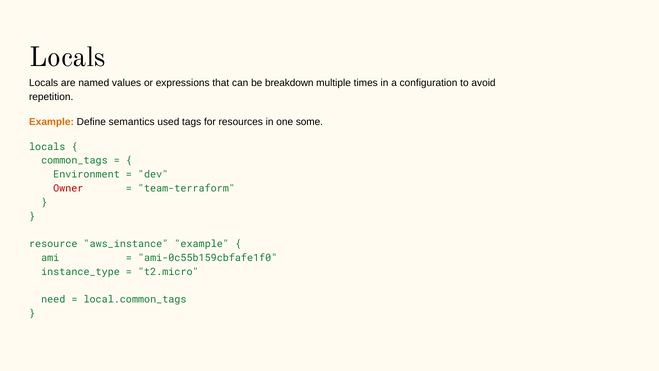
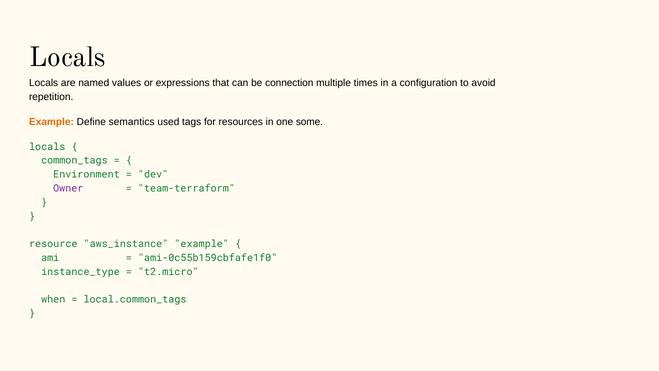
breakdown: breakdown -> connection
Owner colour: red -> purple
need: need -> when
